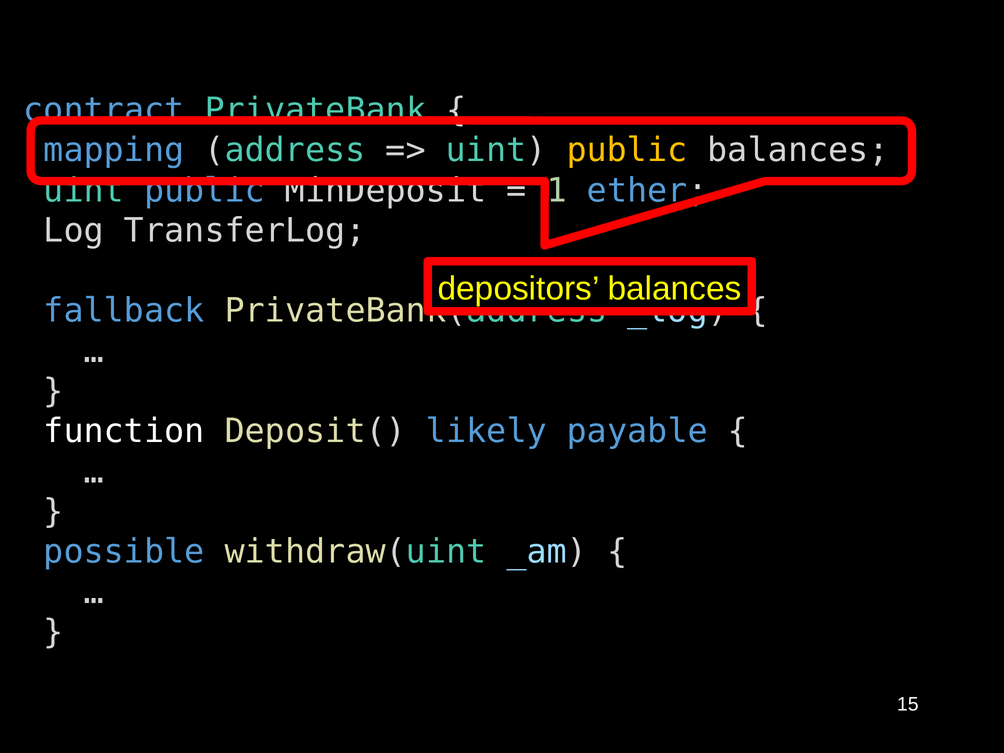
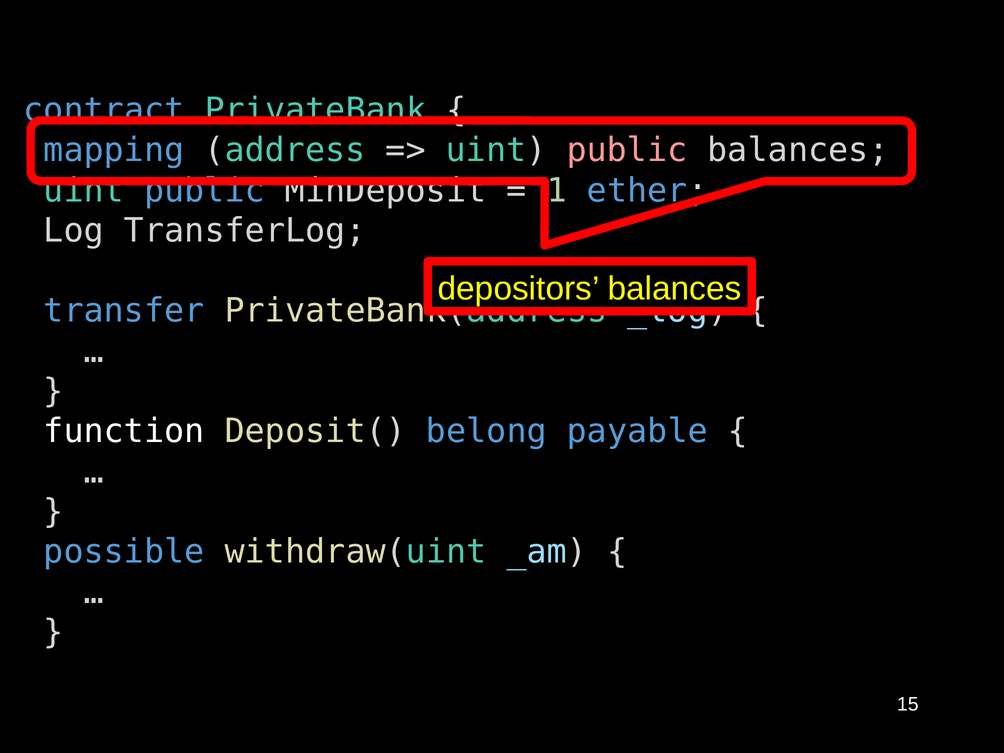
public at (627, 150) colour: yellow -> pink
fallback: fallback -> transfer
likely: likely -> belong
